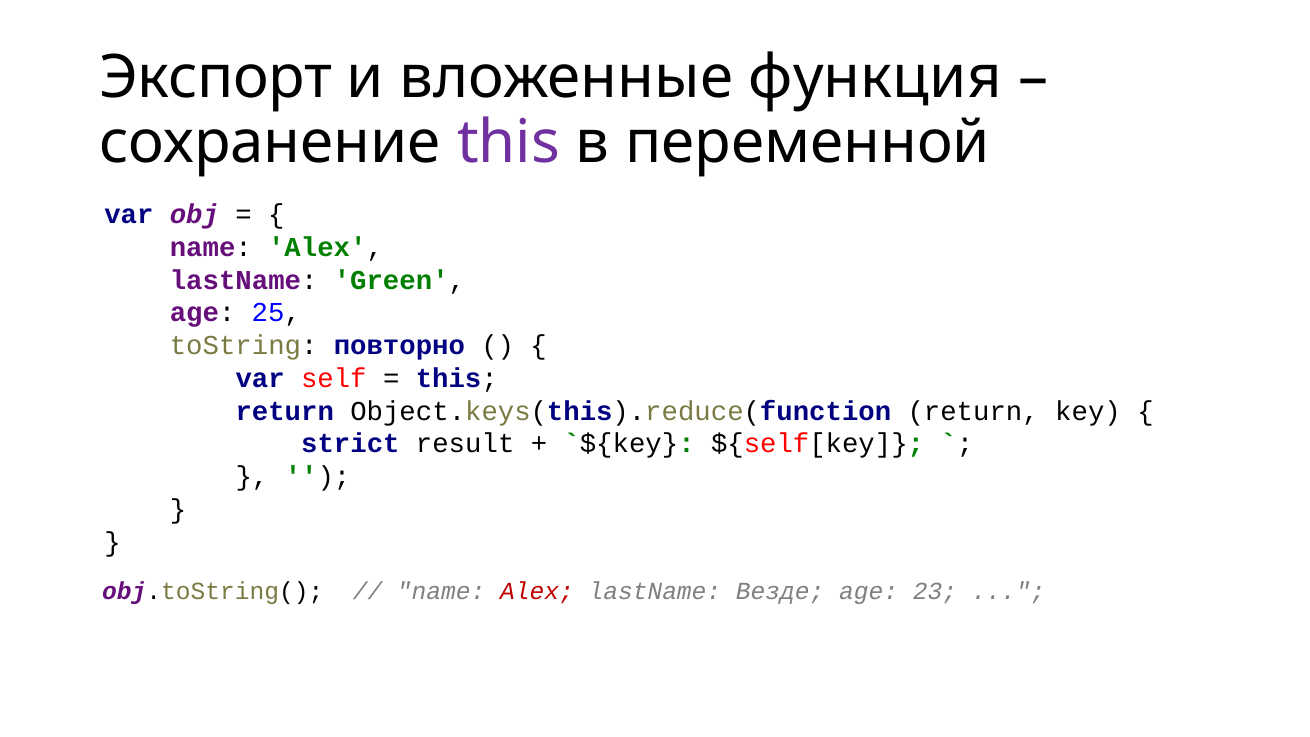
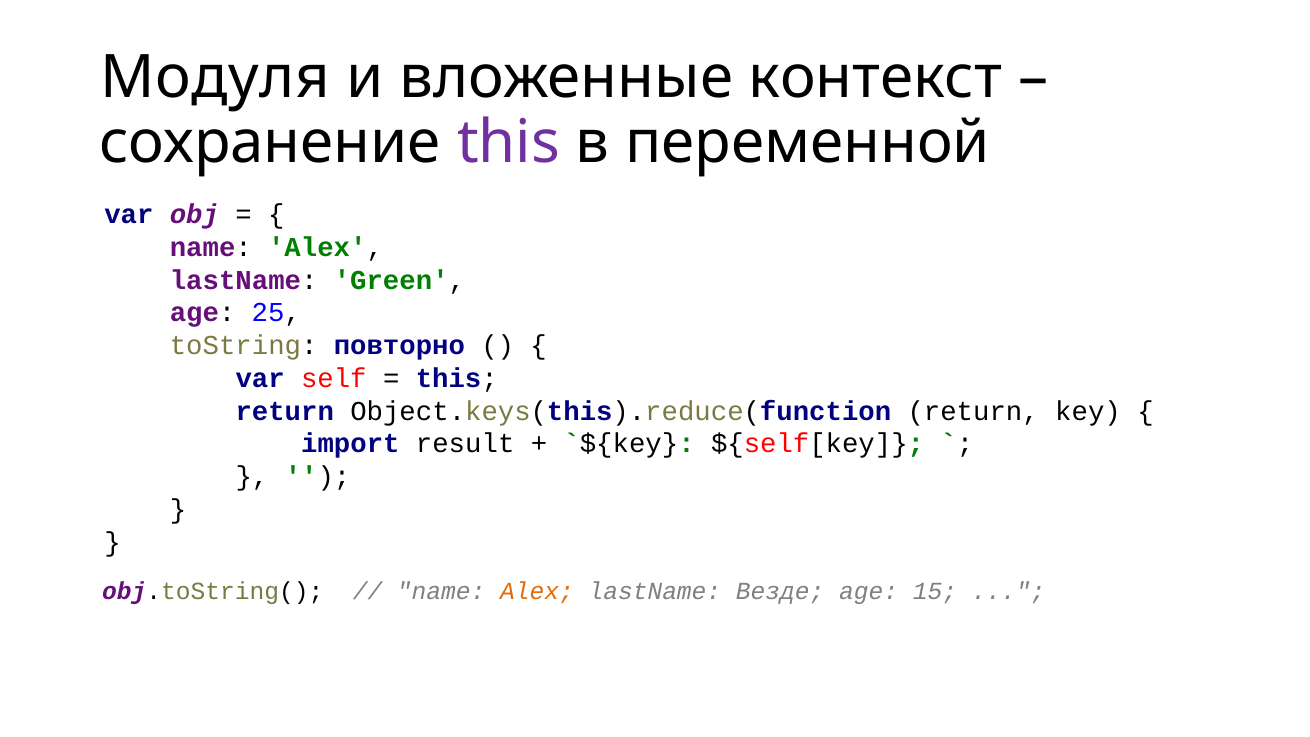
Экспорт: Экспорт -> Модуля
функция: функция -> контекст
strict: strict -> import
Alex at (537, 591) colour: red -> orange
23: 23 -> 15
